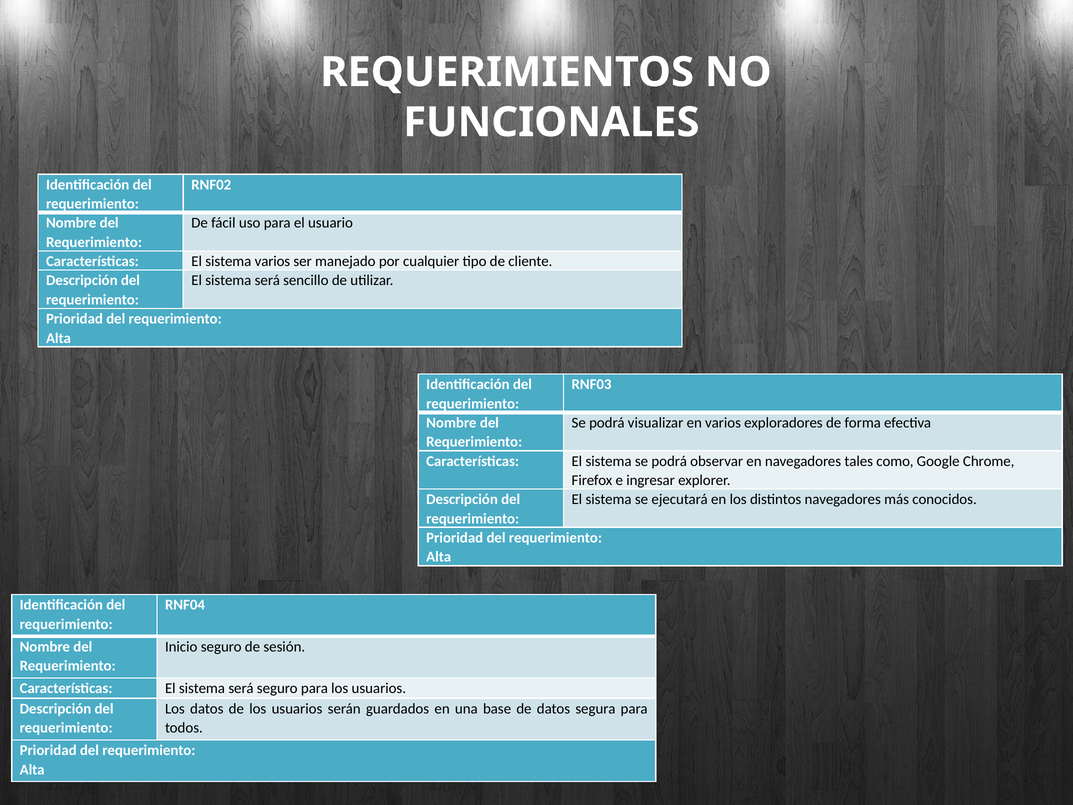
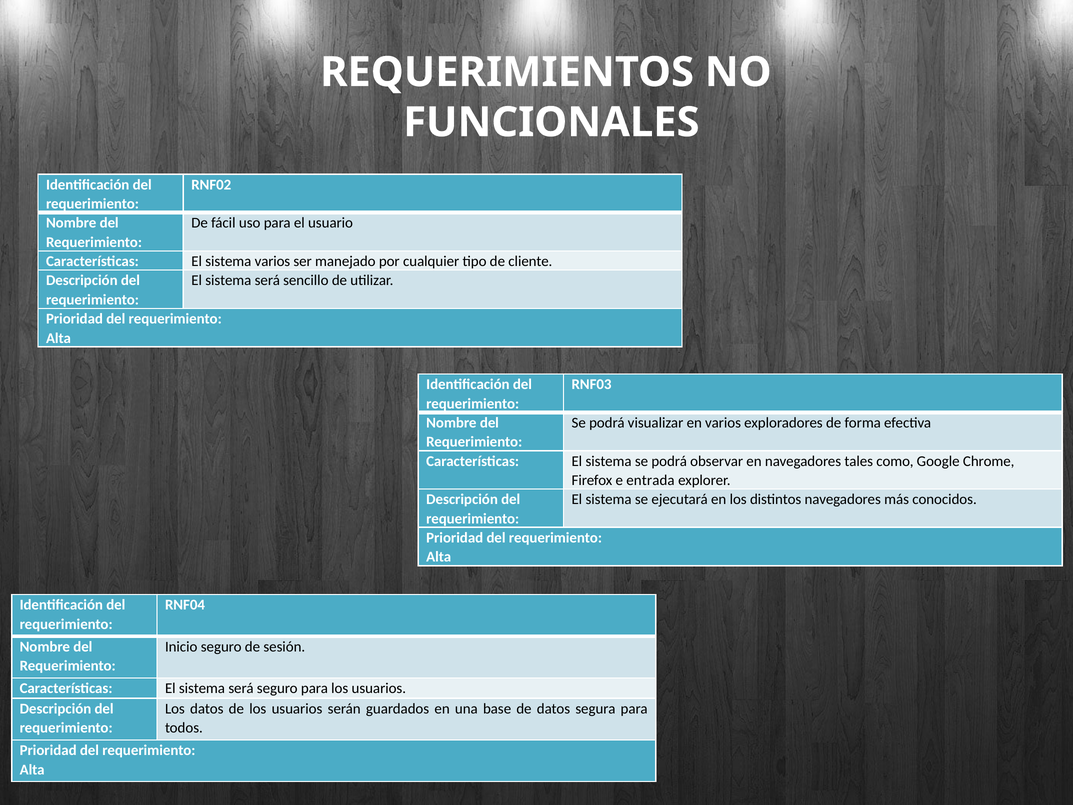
ingresar: ingresar -> entrada
